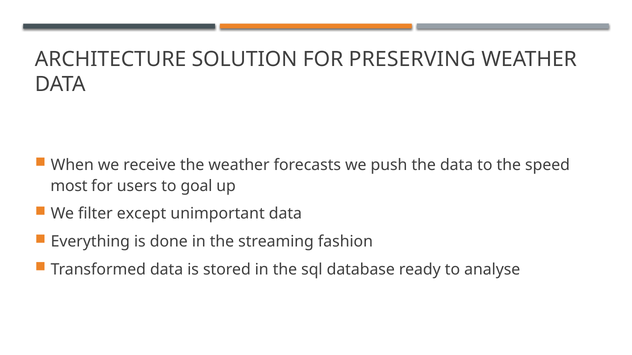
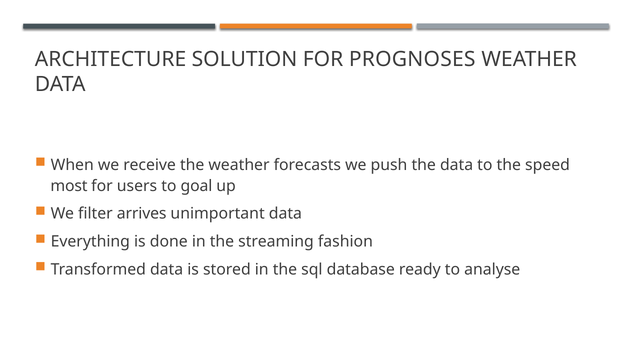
PRESERVING: PRESERVING -> PROGNOSES
except: except -> arrives
